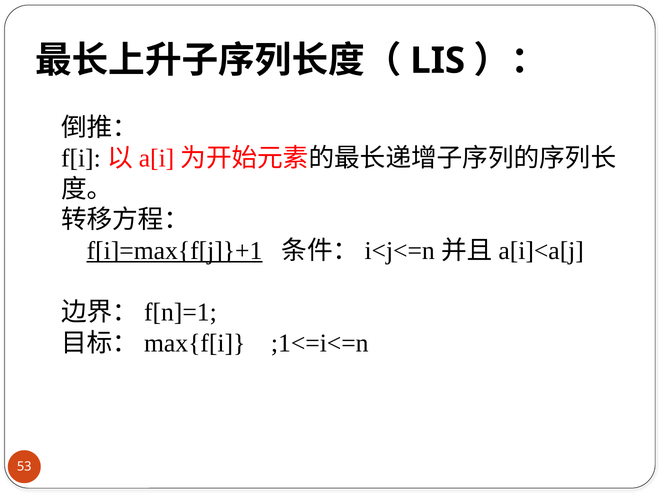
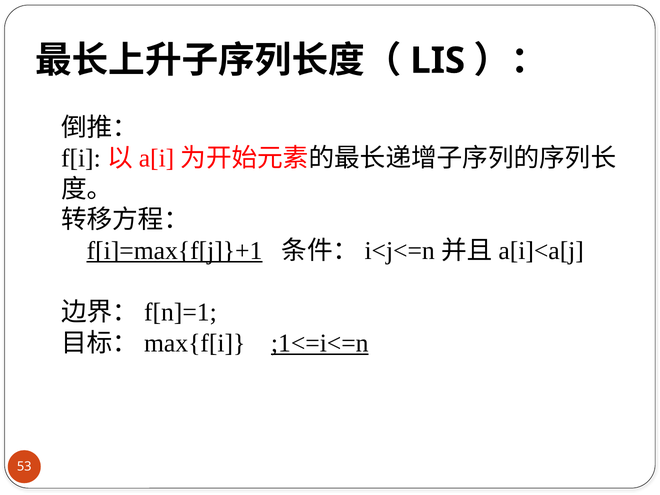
;1<=i<=n underline: none -> present
